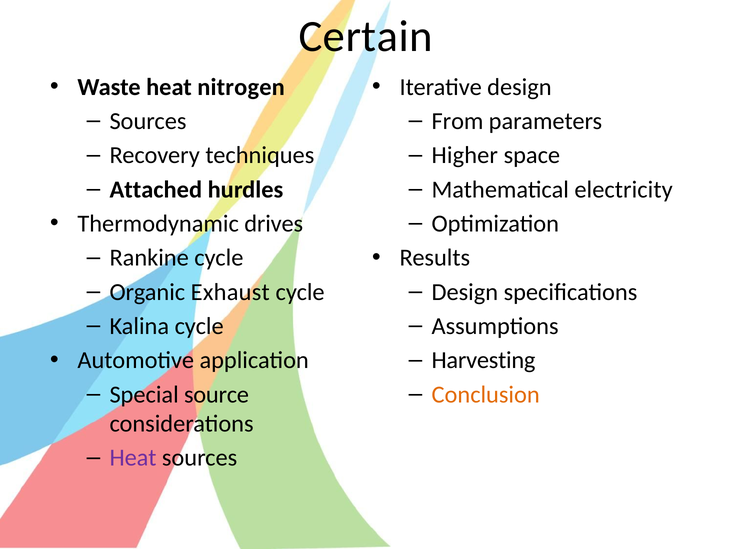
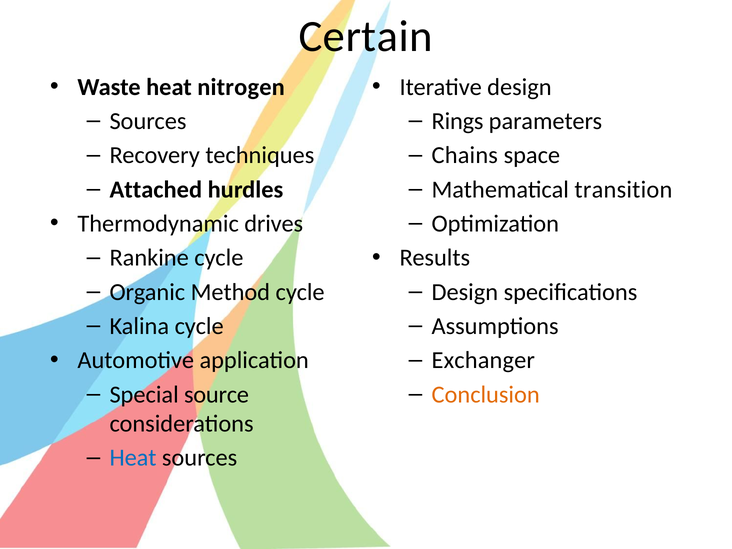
From: From -> Rings
Higher: Higher -> Chains
electricity: electricity -> transition
Exhaust: Exhaust -> Method
Harvesting: Harvesting -> Exchanger
Heat at (133, 458) colour: purple -> blue
